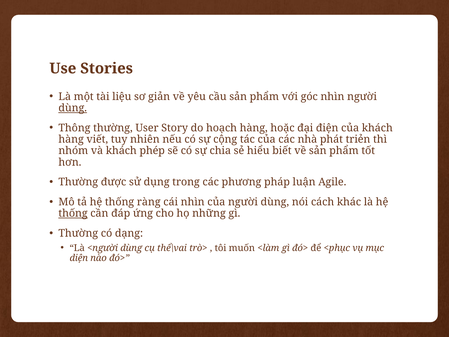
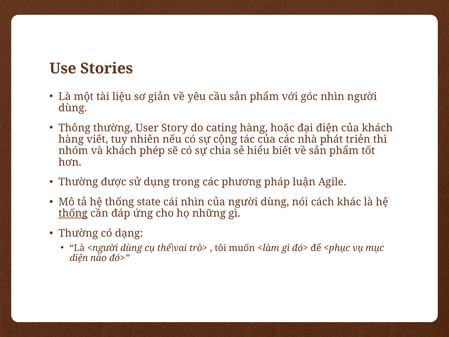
dùng at (73, 108) underline: present -> none
hoạch: hoạch -> cating
ràng: ràng -> state
